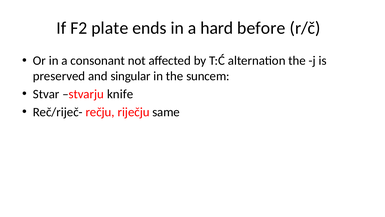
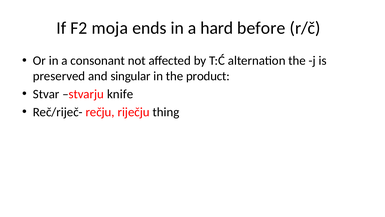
plate: plate -> moja
suncem: suncem -> product
same: same -> thing
